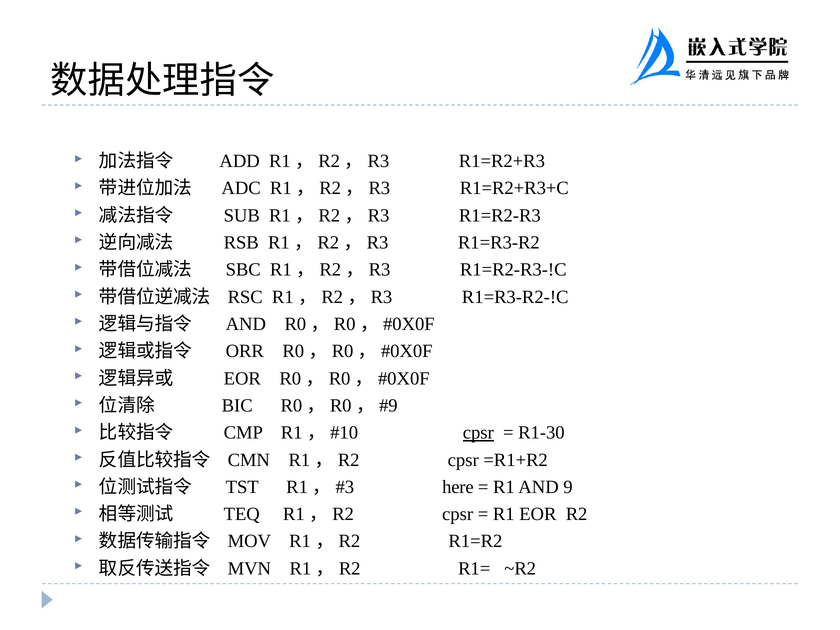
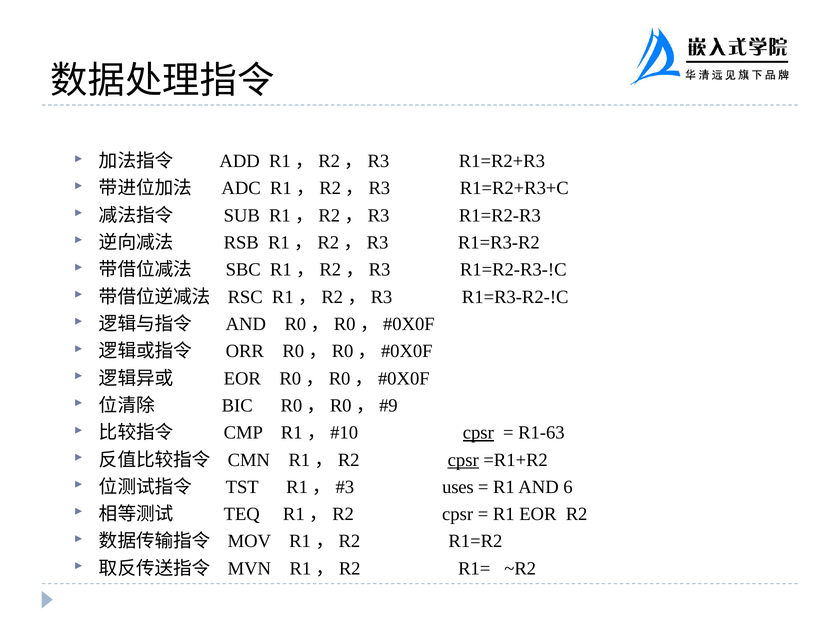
R1-30: R1-30 -> R1-63
cpsr at (463, 460) underline: none -> present
here: here -> uses
9: 9 -> 6
